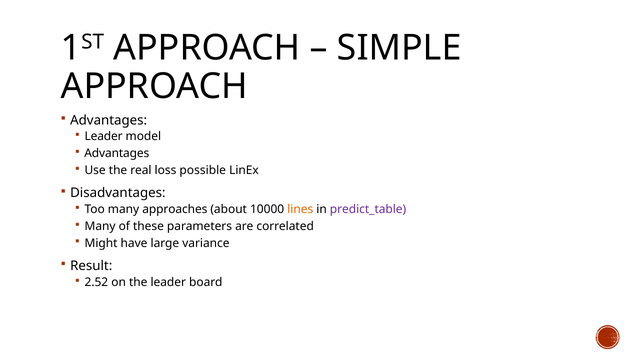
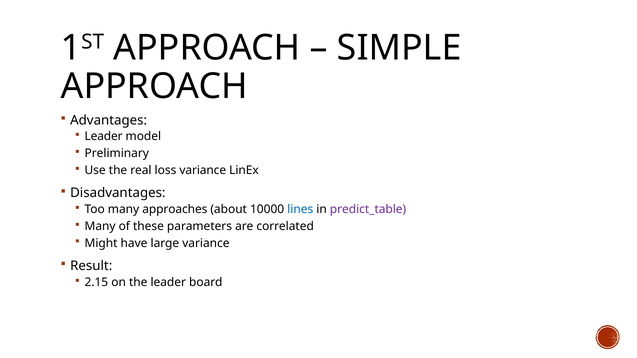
Advantages at (117, 153): Advantages -> Preliminary
loss possible: possible -> variance
lines colour: orange -> blue
2.52: 2.52 -> 2.15
